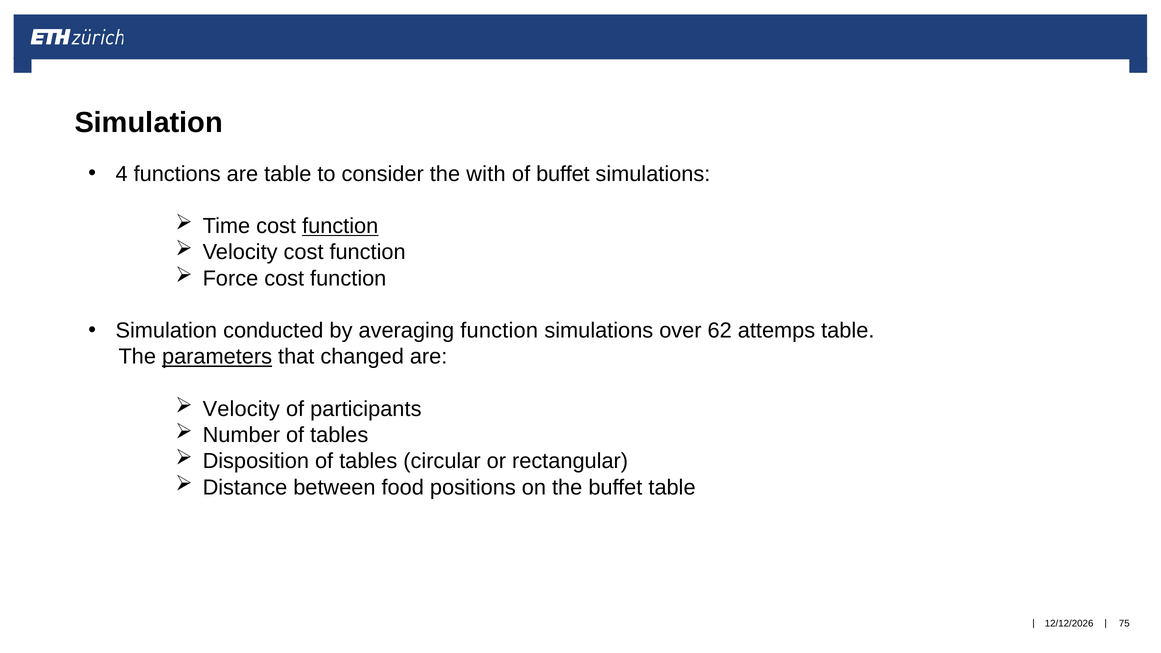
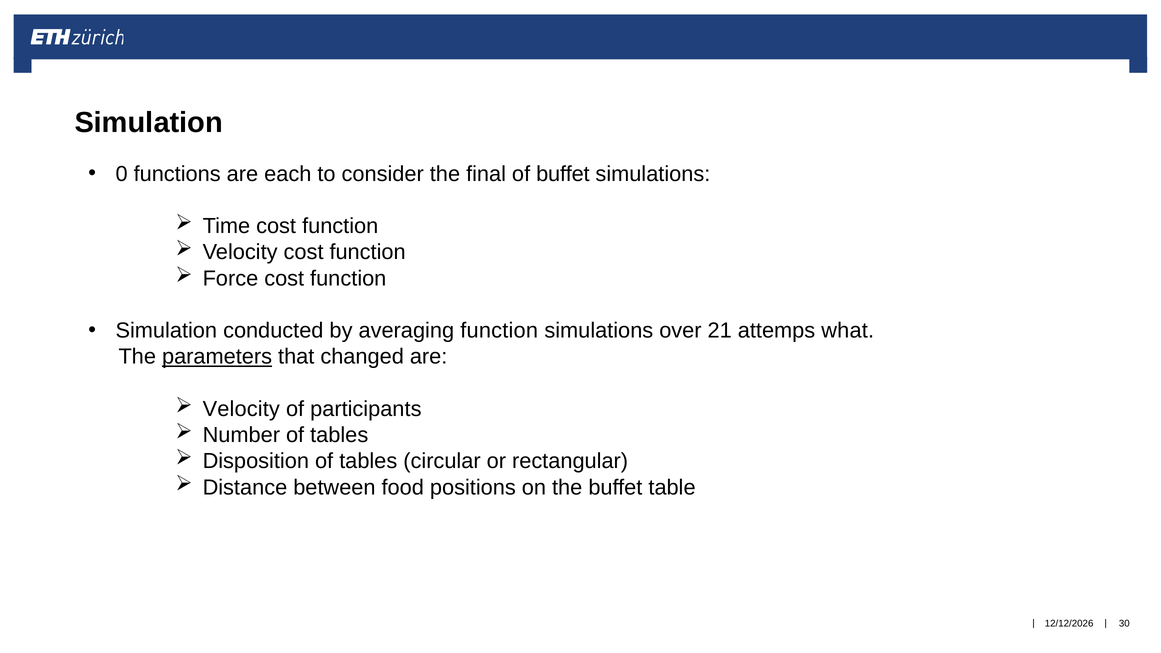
4: 4 -> 0
are table: table -> each
with: with -> final
function at (340, 226) underline: present -> none
62: 62 -> 21
attemps table: table -> what
75: 75 -> 30
